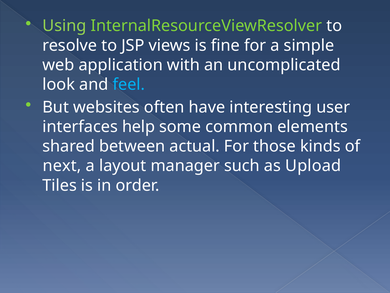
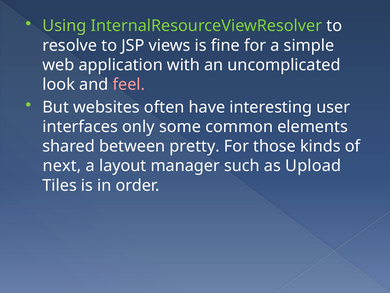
feel colour: light blue -> pink
help: help -> only
actual: actual -> pretty
